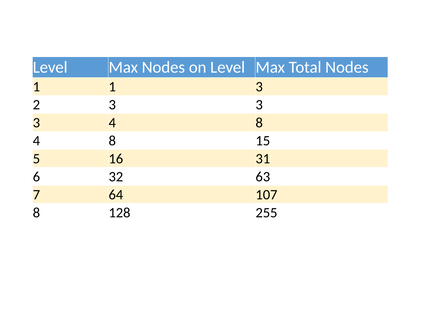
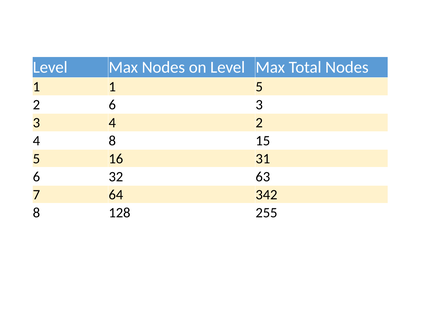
1 3: 3 -> 5
2 3: 3 -> 6
3 4 8: 8 -> 2
107: 107 -> 342
